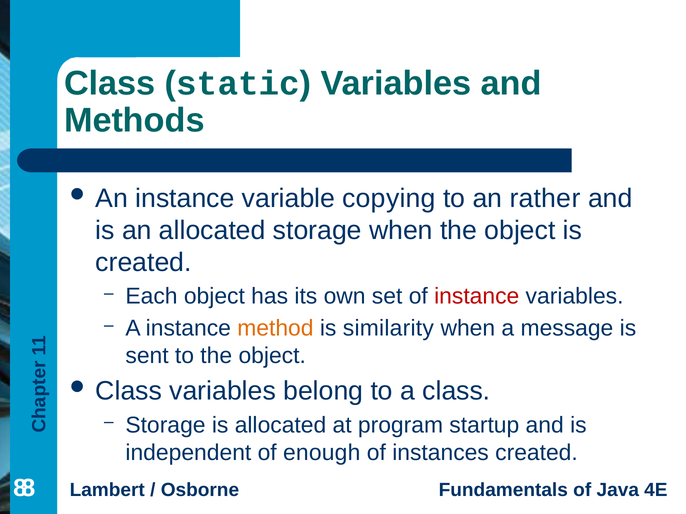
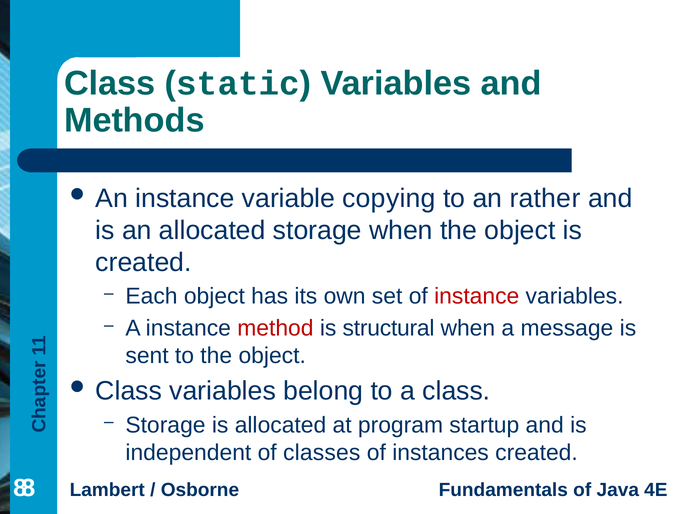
method colour: orange -> red
similarity: similarity -> structural
enough: enough -> classes
